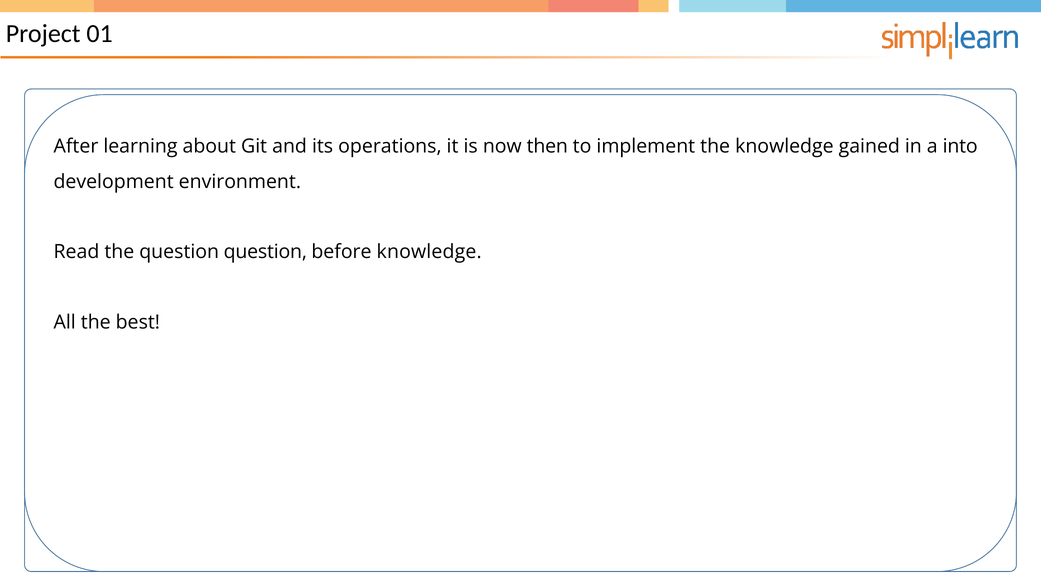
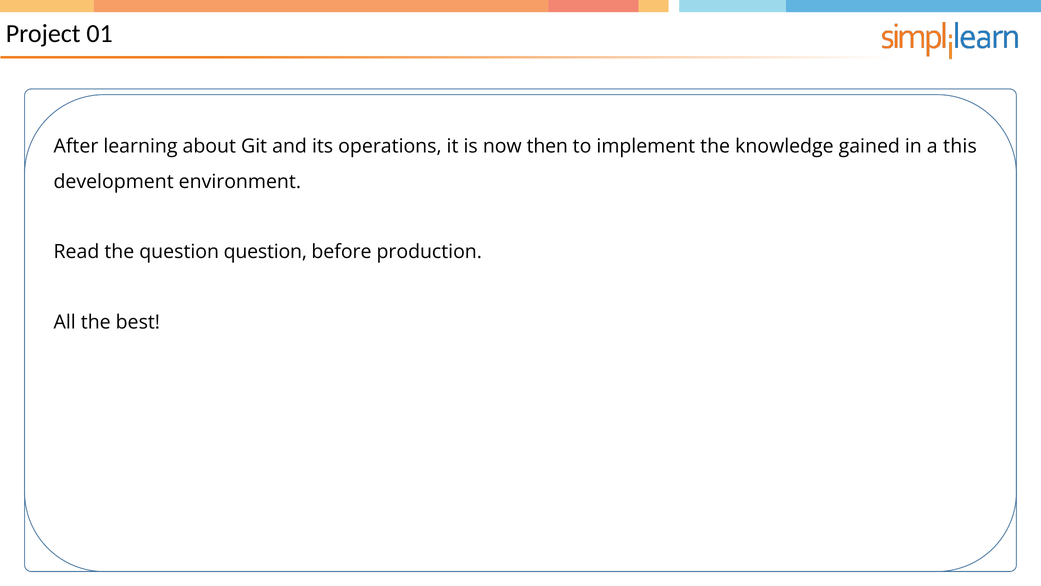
into: into -> this
before knowledge: knowledge -> production
